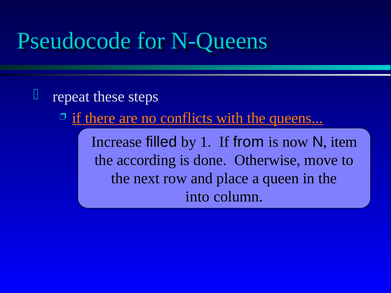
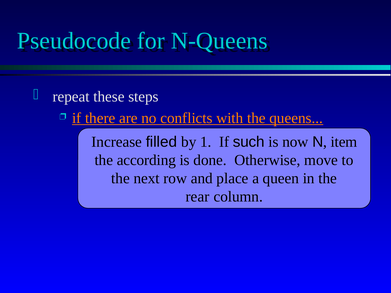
from: from -> such
into: into -> rear
